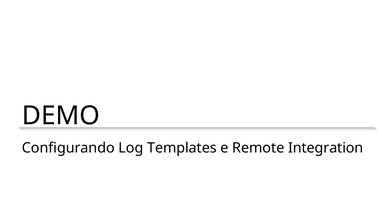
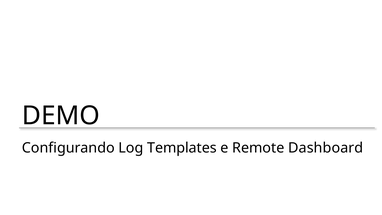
Integration: Integration -> Dashboard
